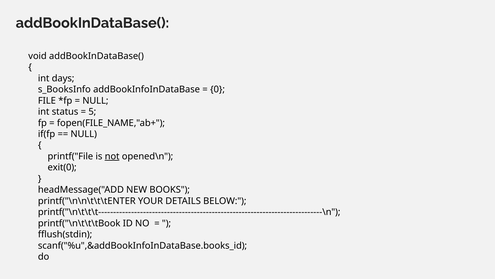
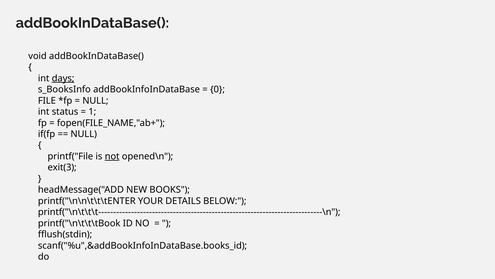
days underline: none -> present
5: 5 -> 1
exit(0: exit(0 -> exit(3
